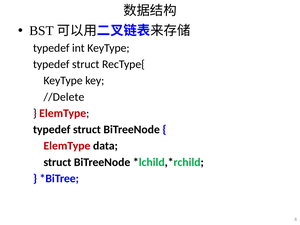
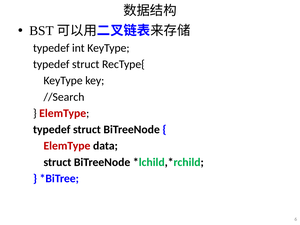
//Delete: //Delete -> //Search
